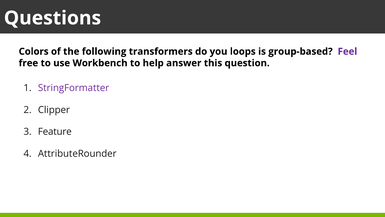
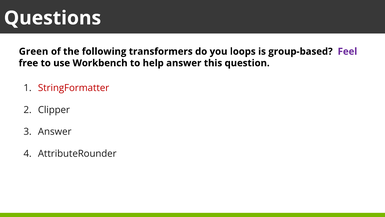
Colors: Colors -> Green
StringFormatter colour: purple -> red
Feature at (55, 131): Feature -> Answer
